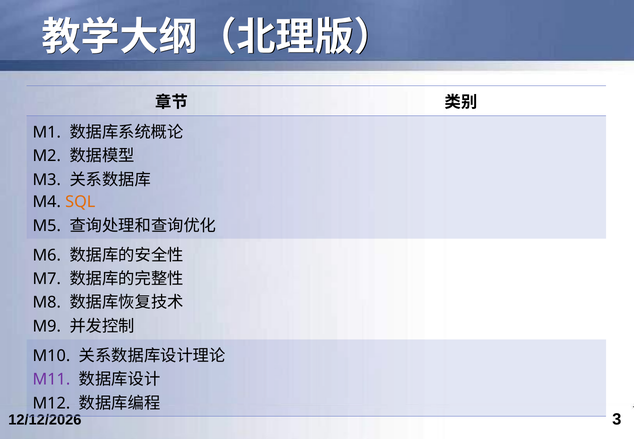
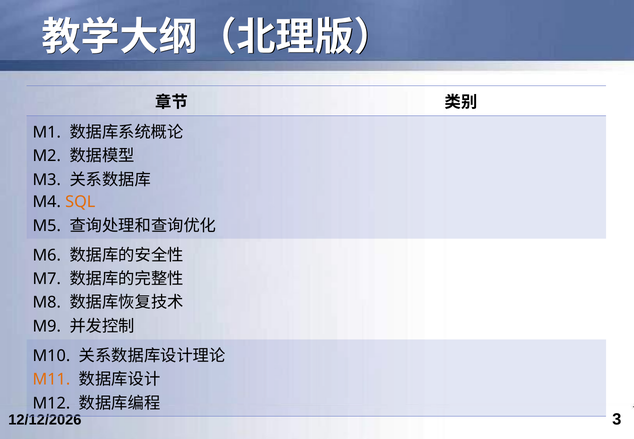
M11 colour: purple -> orange
